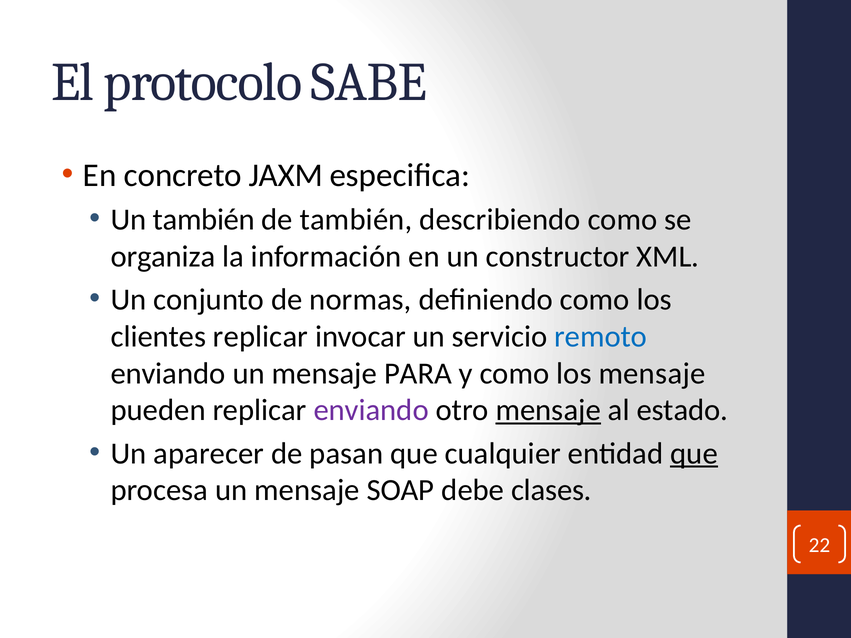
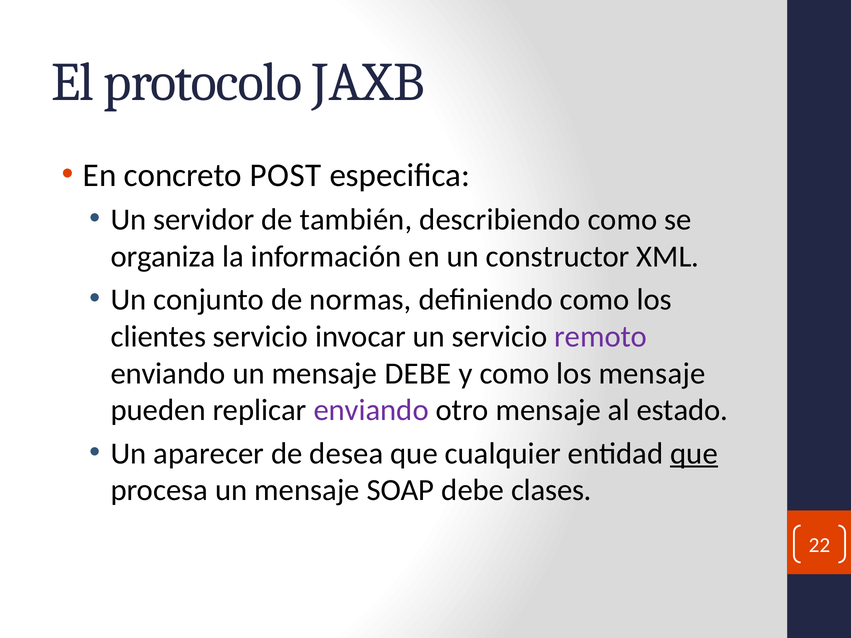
SABE: SABE -> JAXB
JAXM: JAXM -> POST
Un también: también -> servidor
clientes replicar: replicar -> servicio
remoto colour: blue -> purple
mensaje PARA: PARA -> DEBE
mensaje at (548, 411) underline: present -> none
pasan: pasan -> desea
